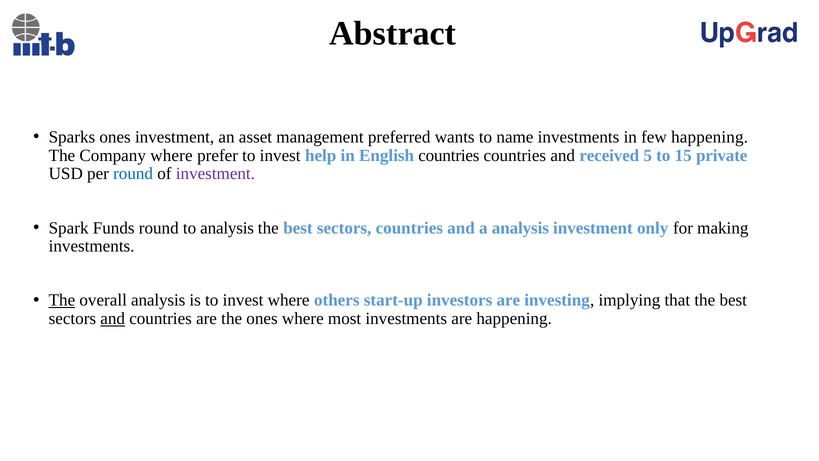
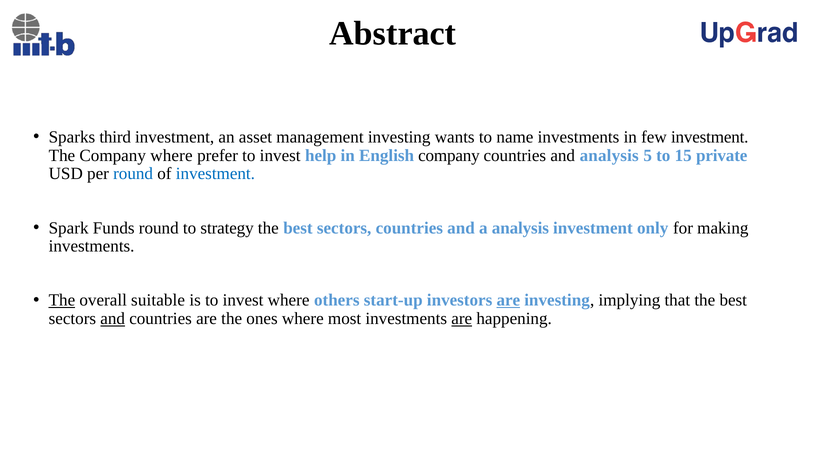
Sparks ones: ones -> third
management preferred: preferred -> investing
few happening: happening -> investment
English countries: countries -> company
and received: received -> analysis
investment at (215, 174) colour: purple -> blue
to analysis: analysis -> strategy
overall analysis: analysis -> suitable
are at (508, 300) underline: none -> present
are at (462, 319) underline: none -> present
